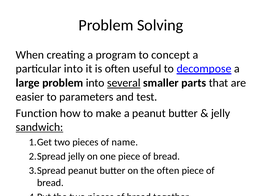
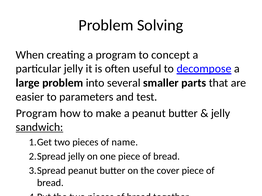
particular into: into -> jelly
several underline: present -> none
Function at (37, 113): Function -> Program
the often: often -> cover
